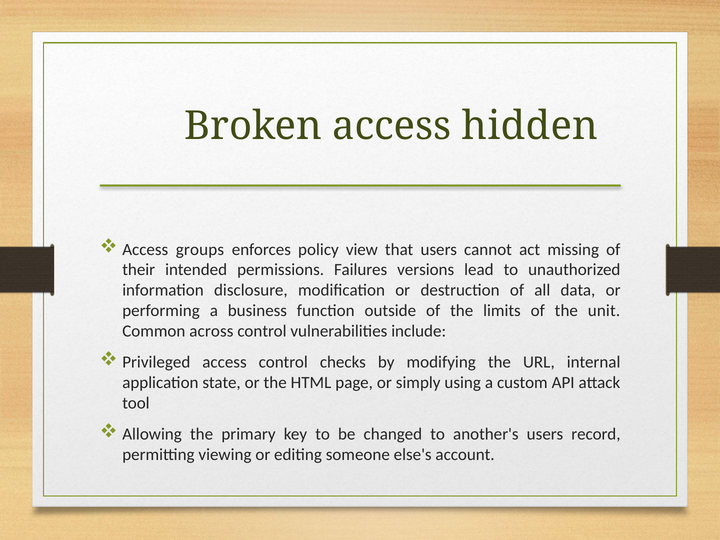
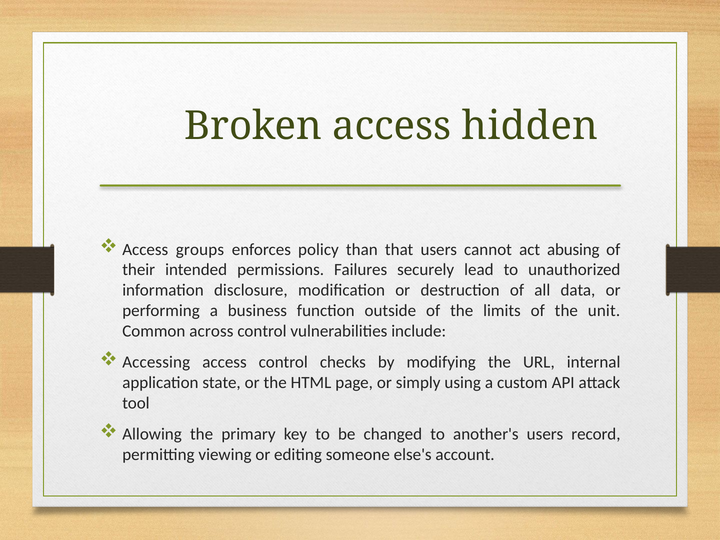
view: view -> than
missing: missing -> abusing
versions: versions -> securely
Privileged: Privileged -> Accessing
